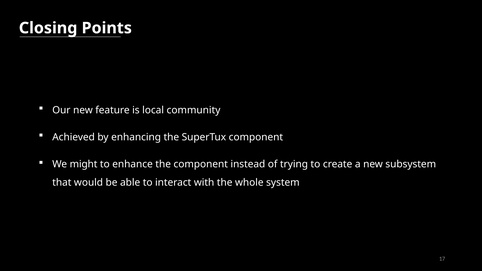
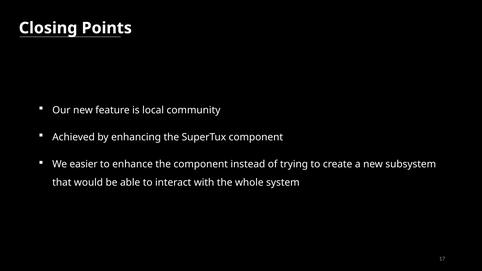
might: might -> easier
